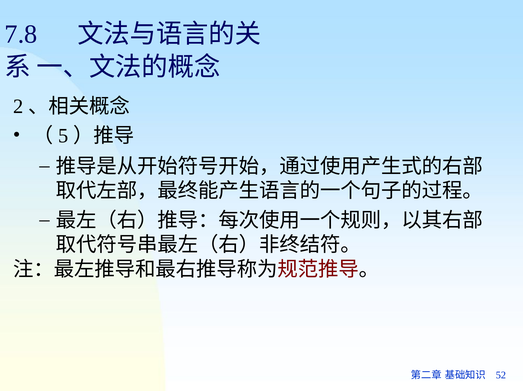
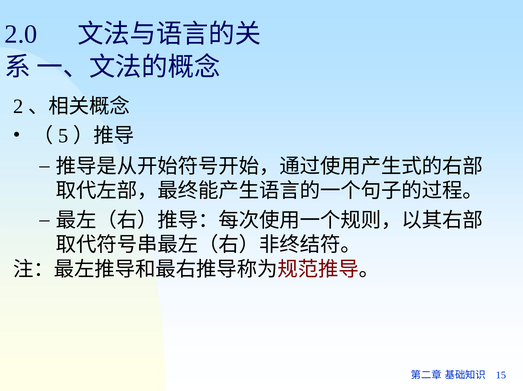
7.8: 7.8 -> 2.0
52: 52 -> 15
